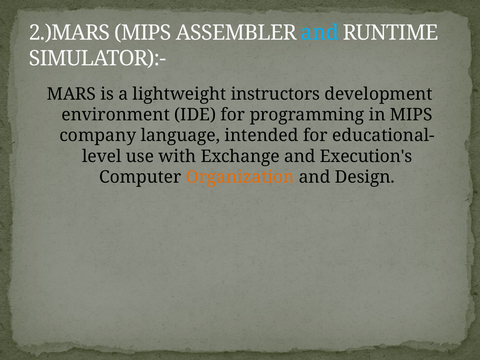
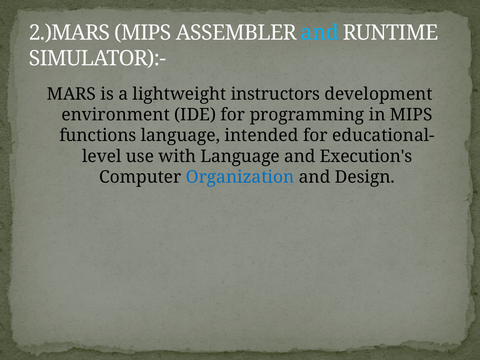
company: company -> functions
with Exchange: Exchange -> Language
Organization colour: orange -> blue
